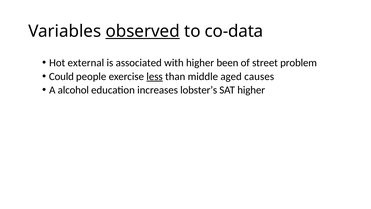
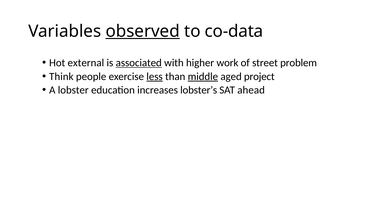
associated underline: none -> present
been: been -> work
Could: Could -> Think
middle underline: none -> present
causes: causes -> project
alcohol: alcohol -> lobster
SAT higher: higher -> ahead
